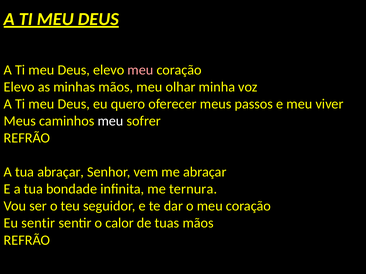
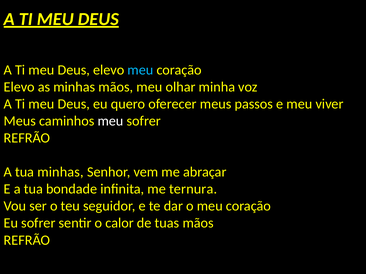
meu at (140, 70) colour: pink -> light blue
tua abraçar: abraçar -> minhas
Eu sentir: sentir -> sofrer
